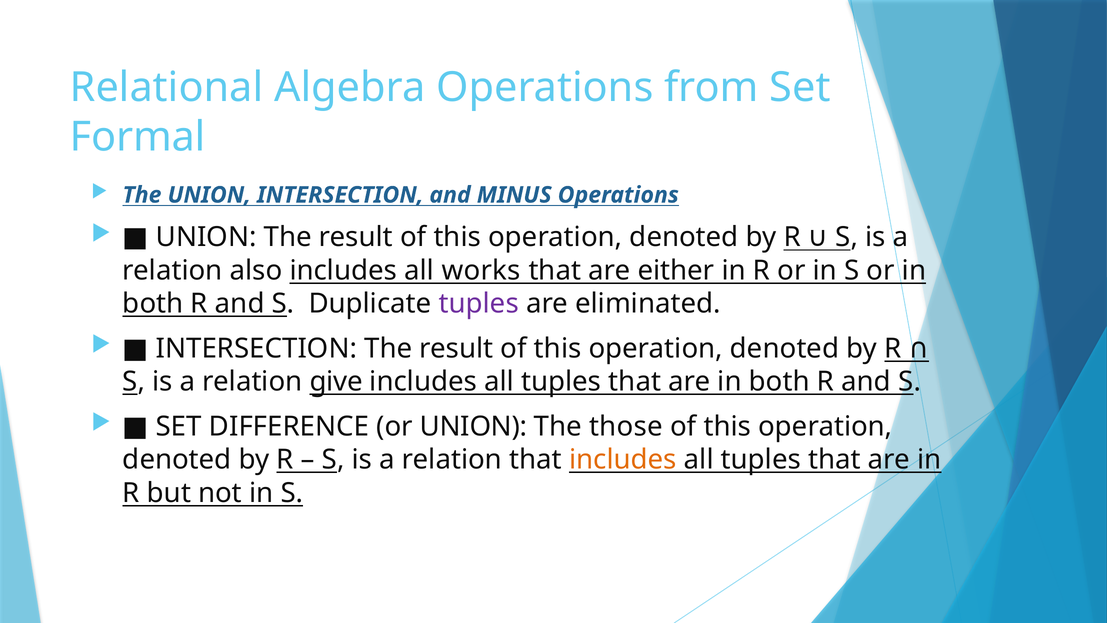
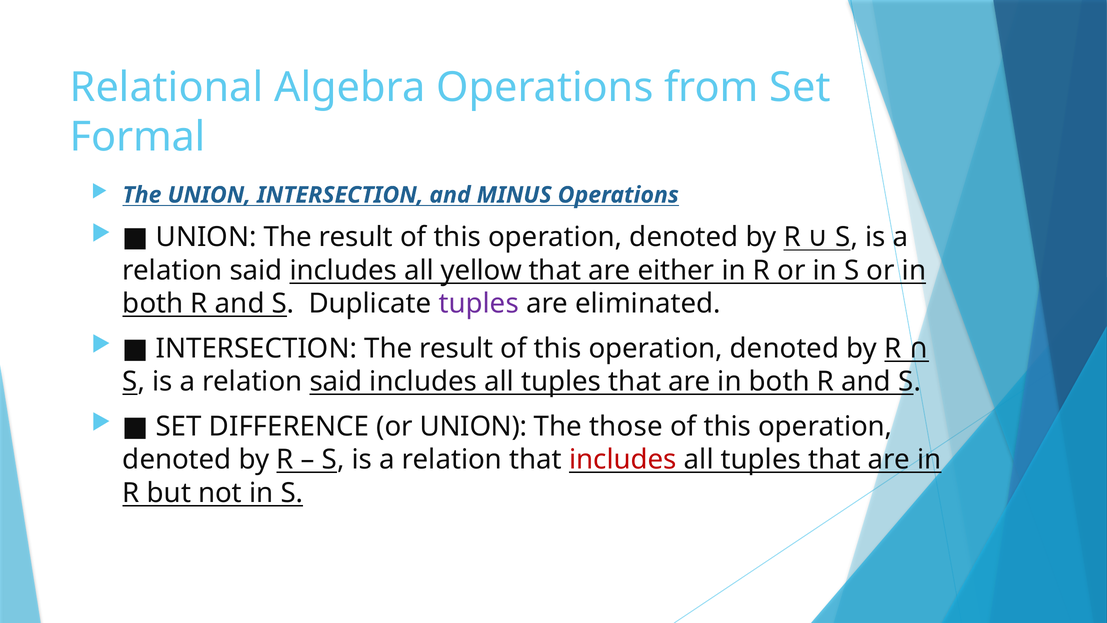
also at (256, 270): also -> said
works: works -> yellow
give at (336, 382): give -> said
includes at (623, 460) colour: orange -> red
